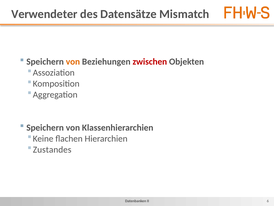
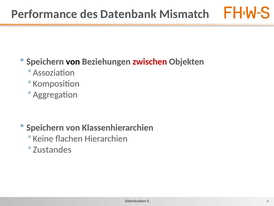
Verwendeter: Verwendeter -> Performance
Datensätze: Datensätze -> Datenbank
von at (73, 62) colour: orange -> black
